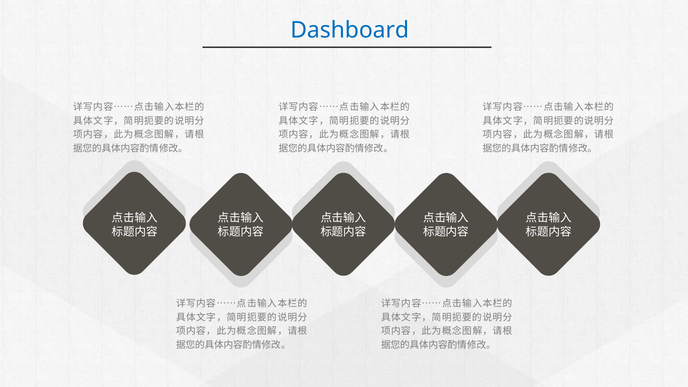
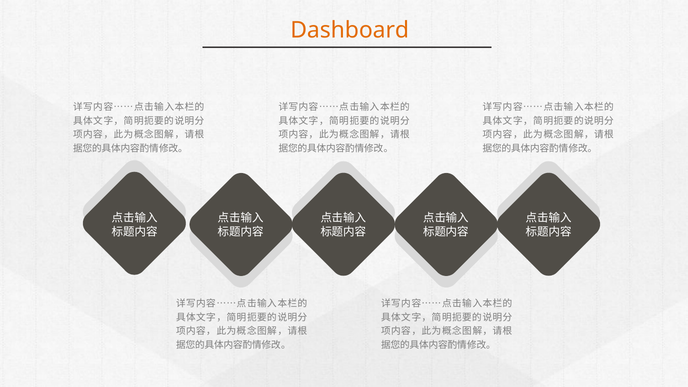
Dashboard colour: blue -> orange
